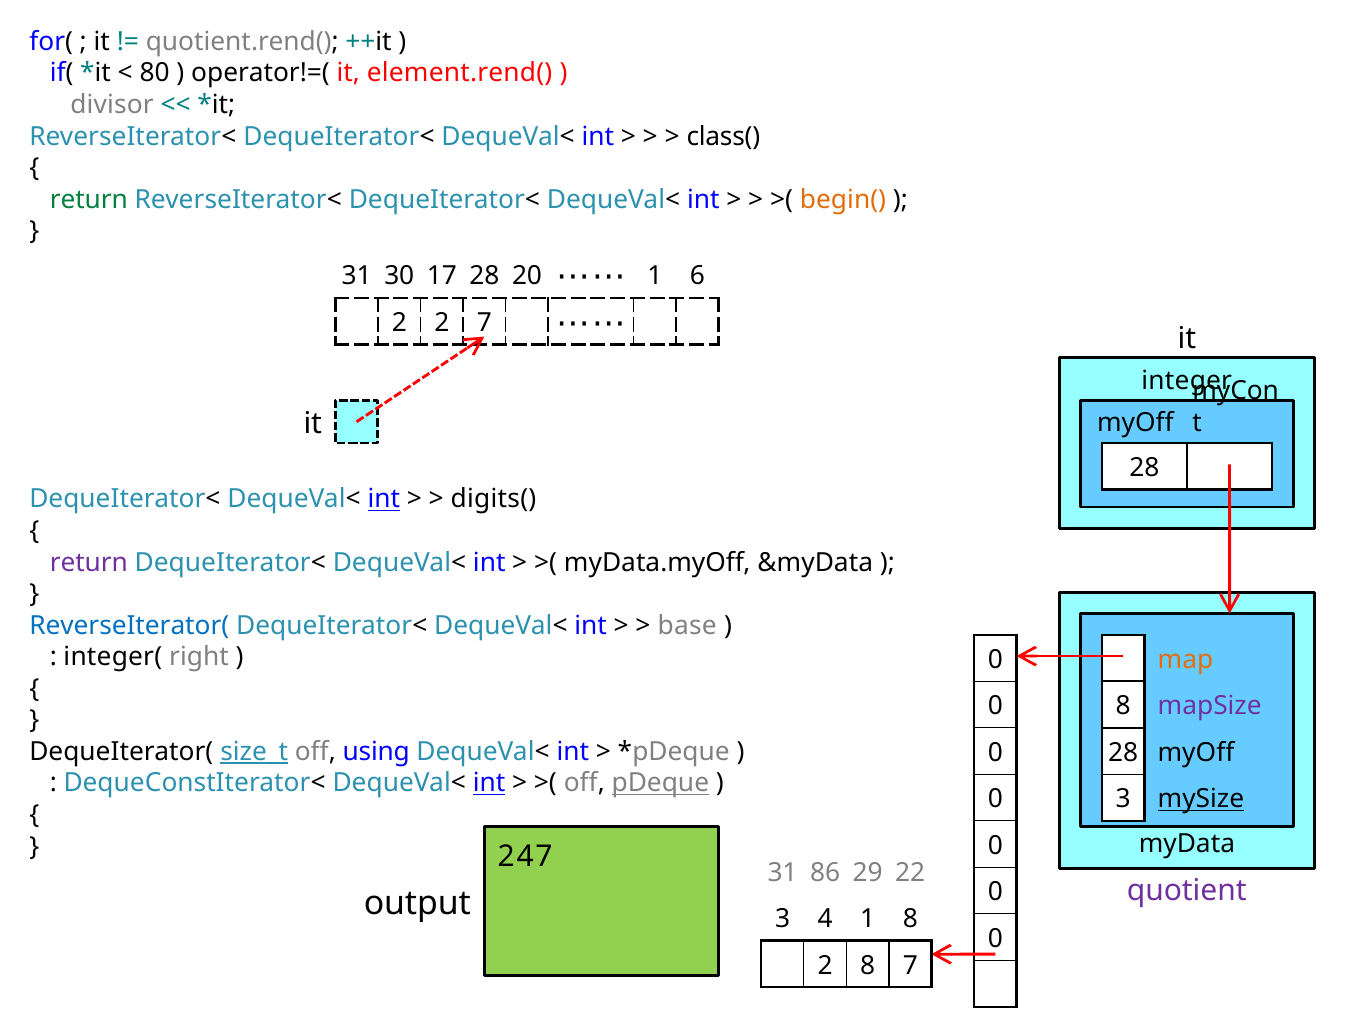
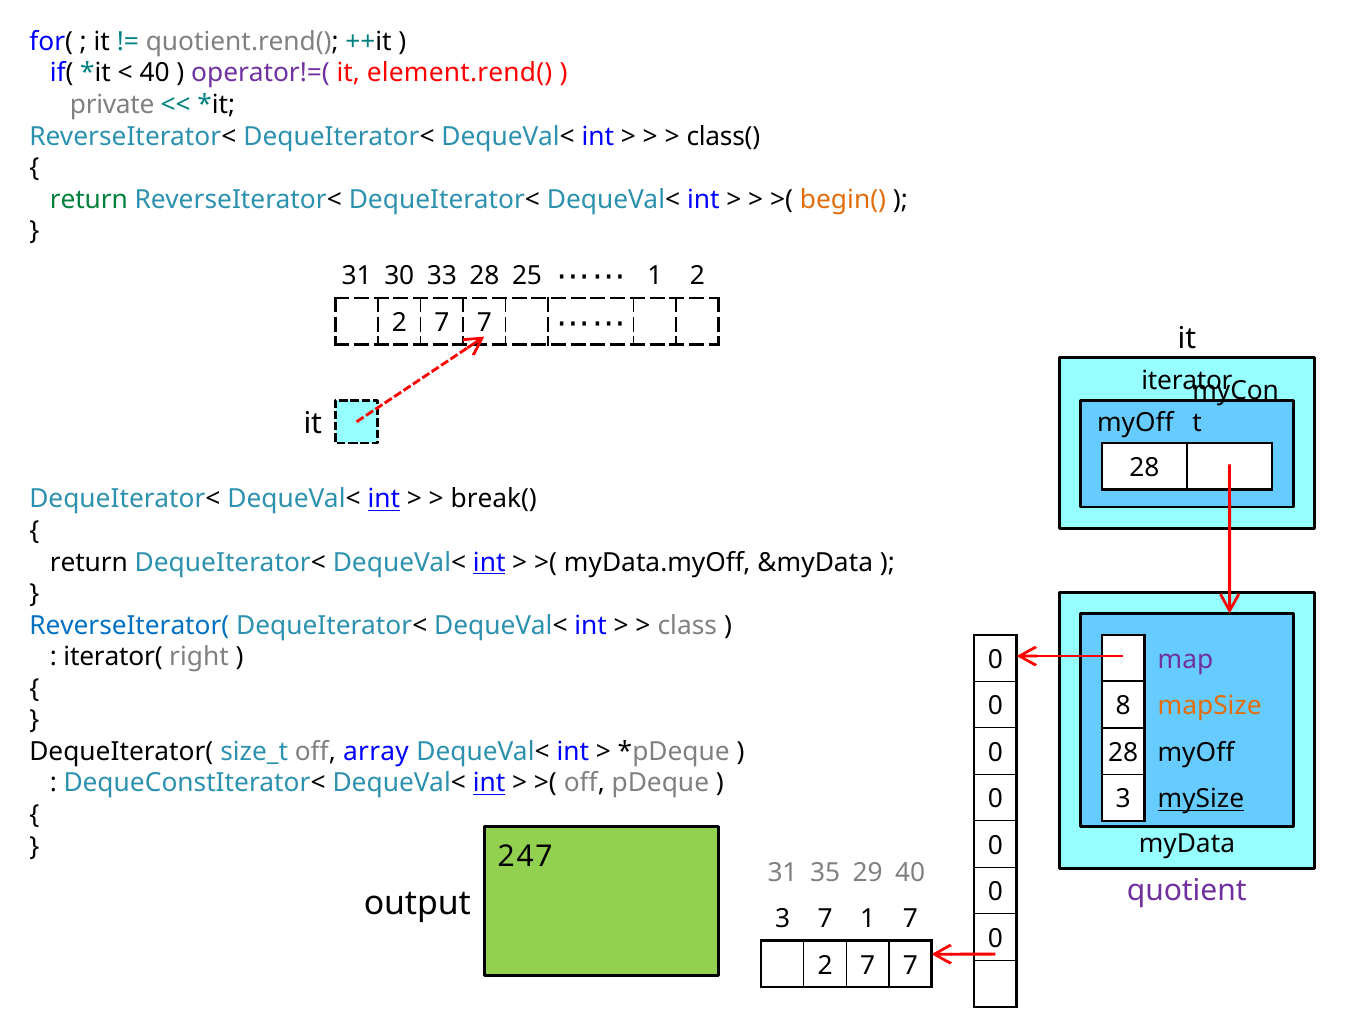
80 at (155, 73): 80 -> 40
operator!=( colour: black -> purple
divisor: divisor -> private
17: 17 -> 33
20: 20 -> 25
1 6: 6 -> 2
2 at (442, 323): 2 -> 7
integer: integer -> iterator
digits(: digits( -> break(
return at (89, 562) colour: purple -> black
int at (489, 562) underline: none -> present
base: base -> class
integer(: integer( -> iterator(
map colour: orange -> purple
mapSize colour: purple -> orange
size_t underline: present -> none
using: using -> array
pDeque underline: present -> none
86: 86 -> 35
29 22: 22 -> 40
3 4: 4 -> 7
1 8: 8 -> 7
8 at (868, 966): 8 -> 7
